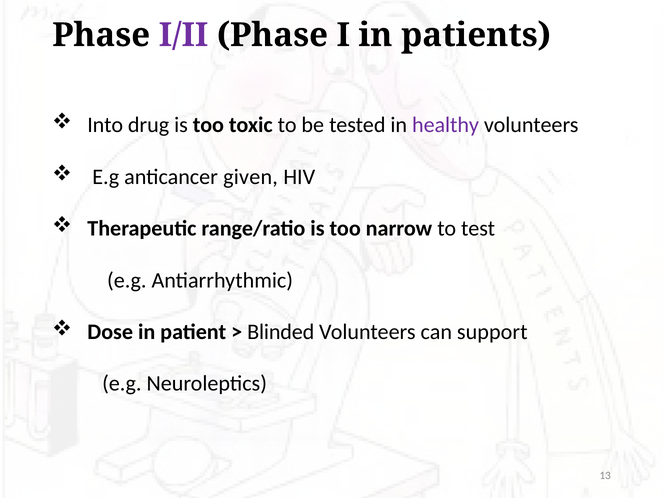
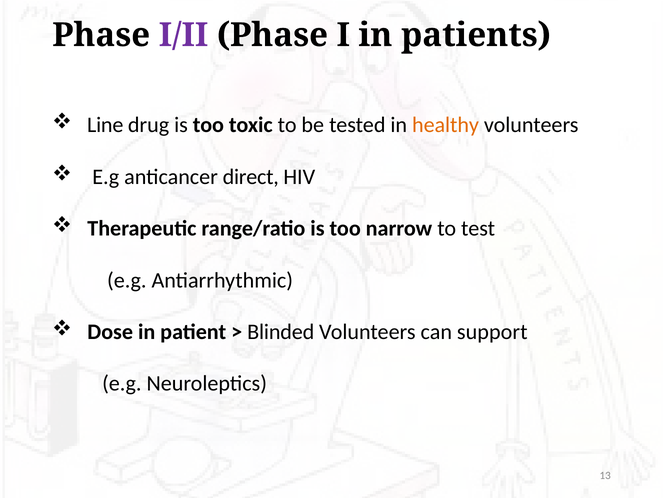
Into: Into -> Line
healthy colour: purple -> orange
given: given -> direct
